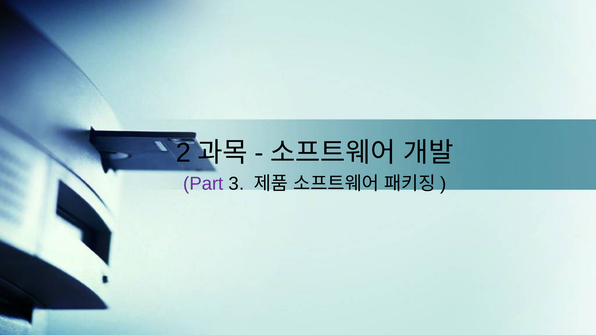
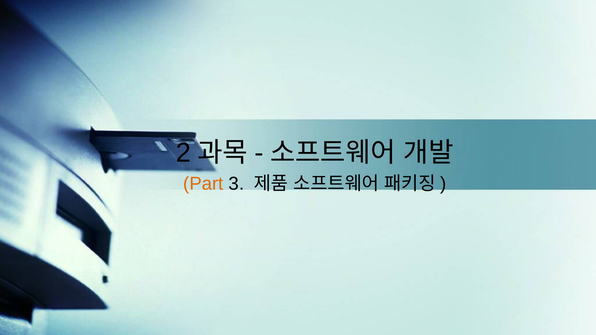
Part colour: purple -> orange
